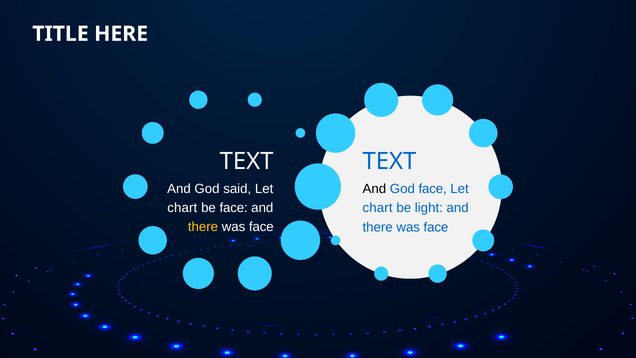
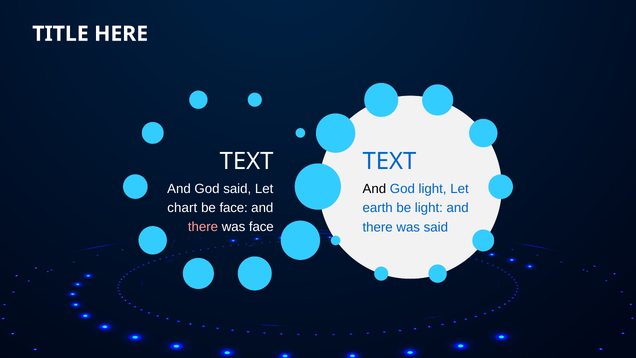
God face: face -> light
chart at (378, 208): chart -> earth
there at (203, 227) colour: yellow -> pink
face at (436, 227): face -> said
